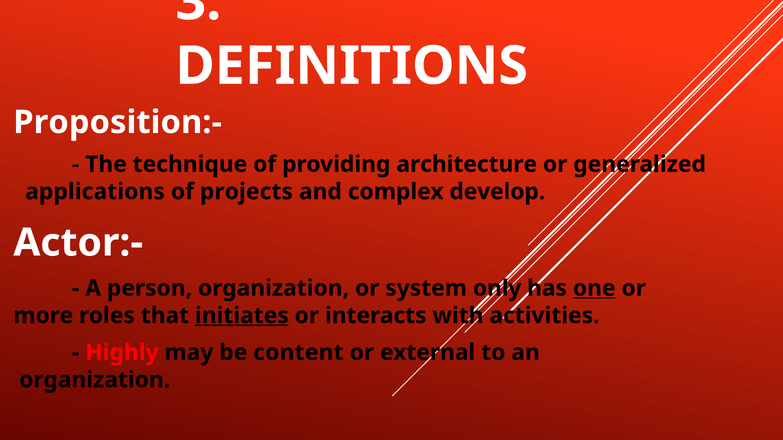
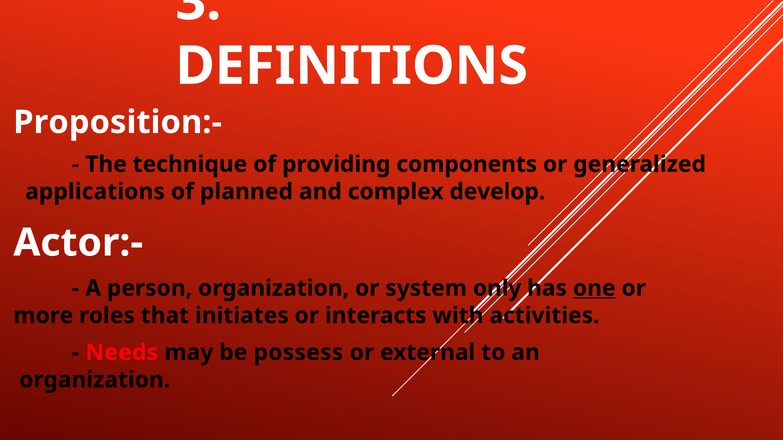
architecture: architecture -> components
projects: projects -> planned
initiates underline: present -> none
Highly: Highly -> Needs
content: content -> possess
